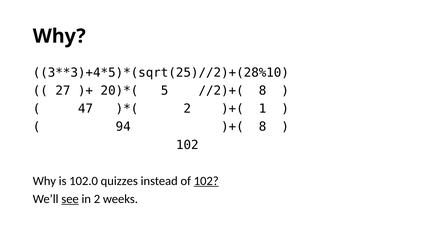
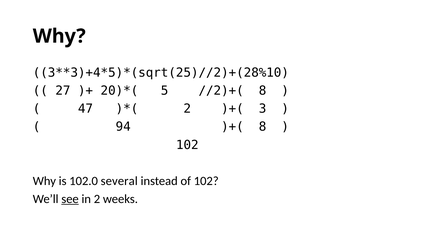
1: 1 -> 3
quizzes: quizzes -> several
102 at (206, 181) underline: present -> none
